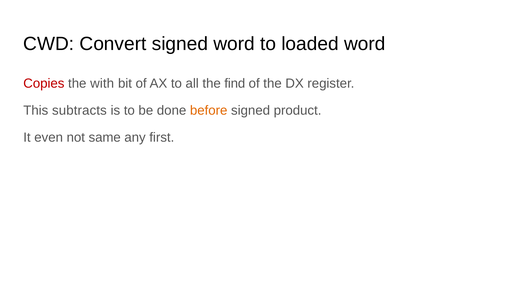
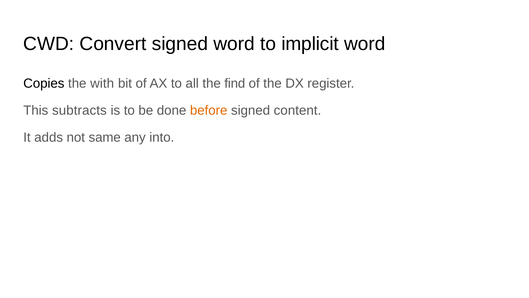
loaded: loaded -> implicit
Copies colour: red -> black
product: product -> content
even: even -> adds
first: first -> into
